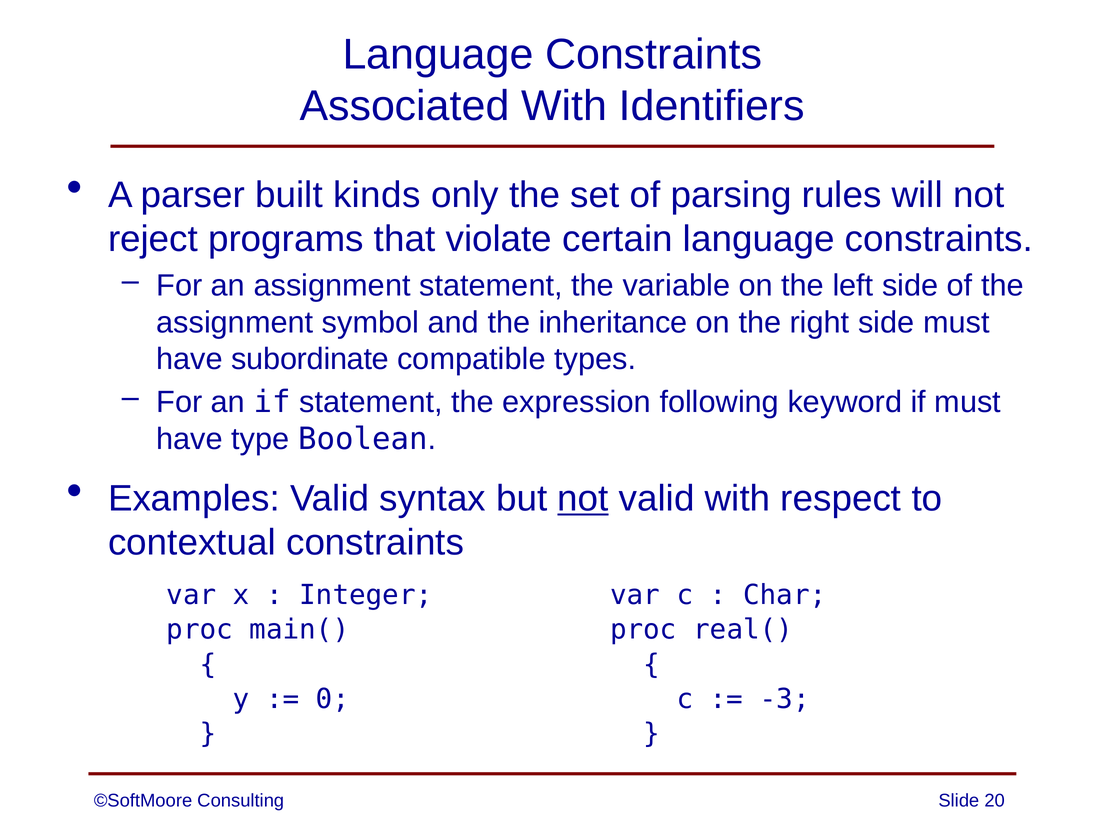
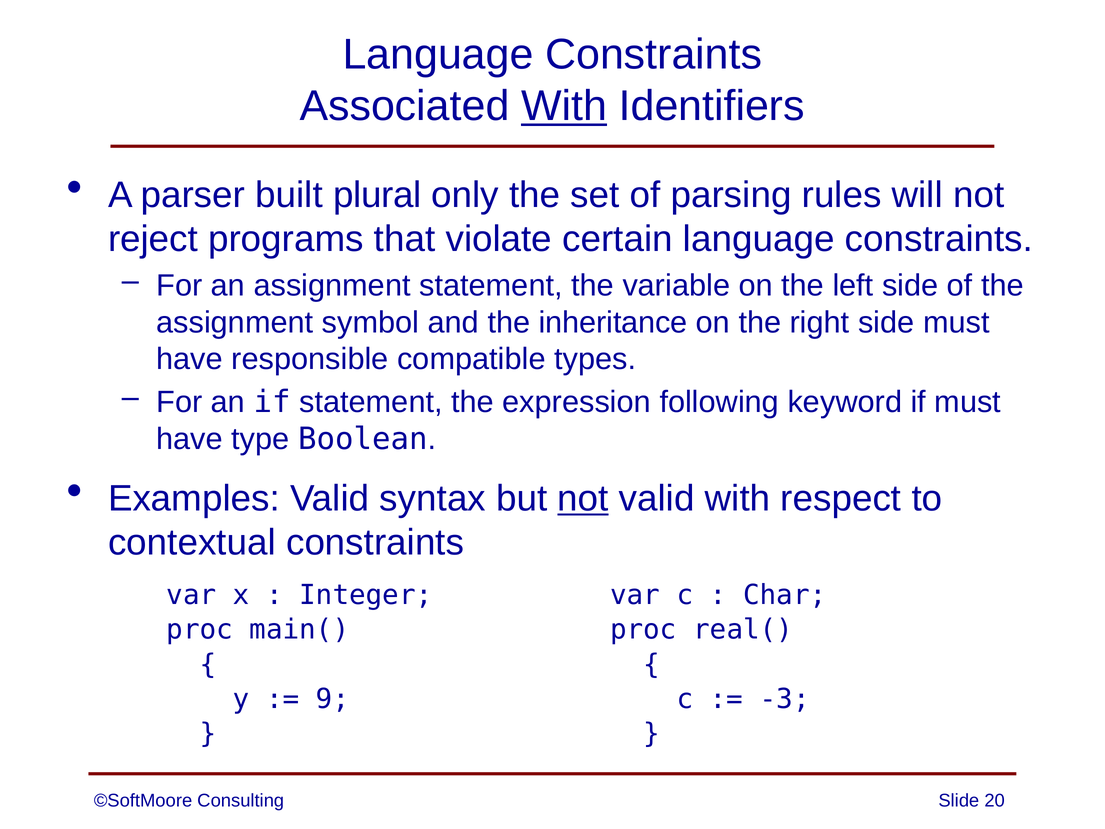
With at (564, 106) underline: none -> present
kinds: kinds -> plural
subordinate: subordinate -> responsible
0: 0 -> 9
